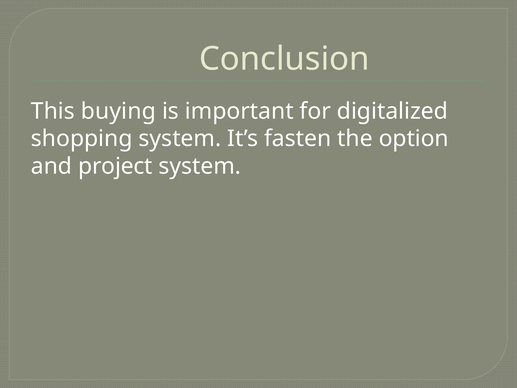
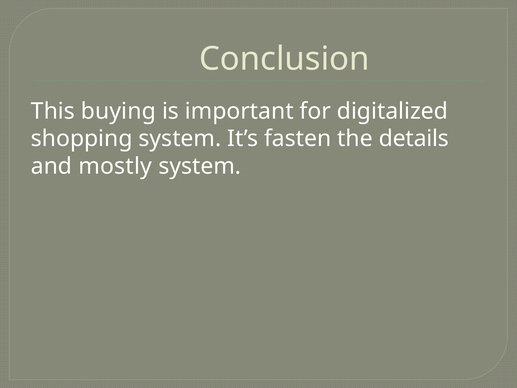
option: option -> details
project: project -> mostly
